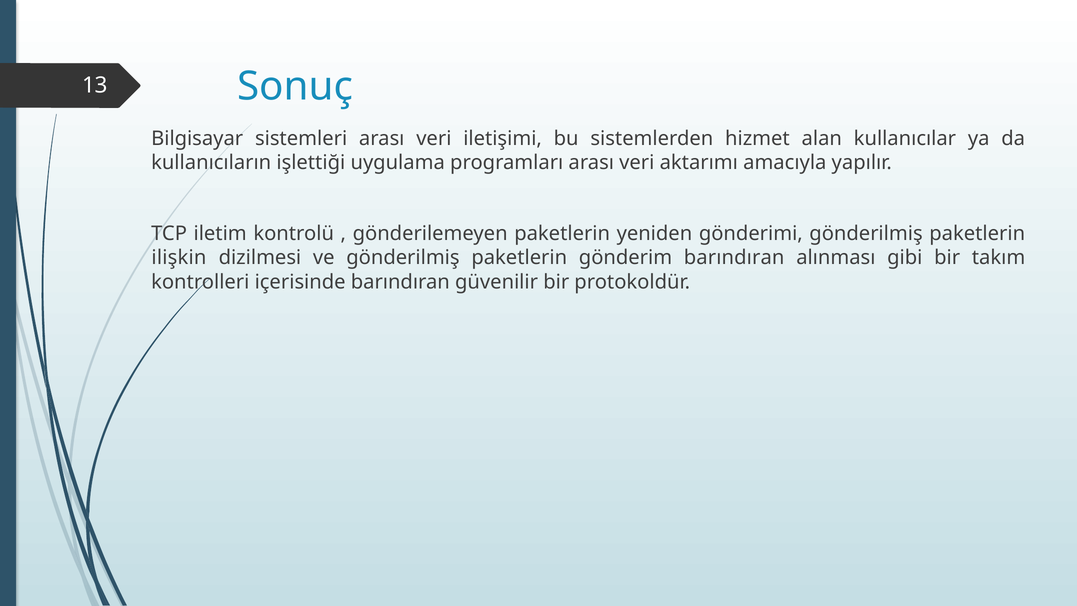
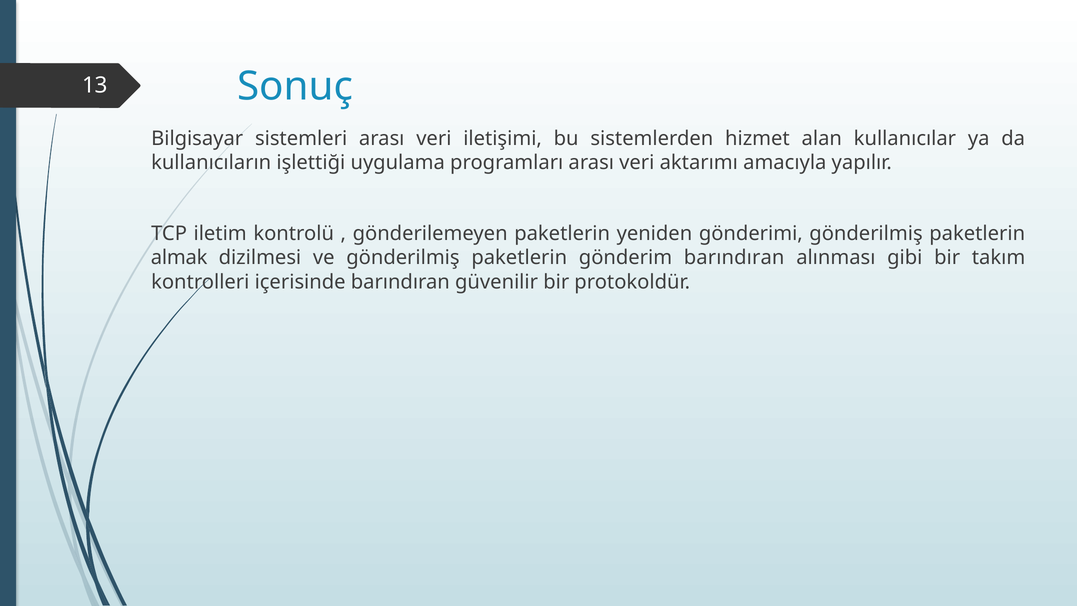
ilişkin: ilişkin -> almak
